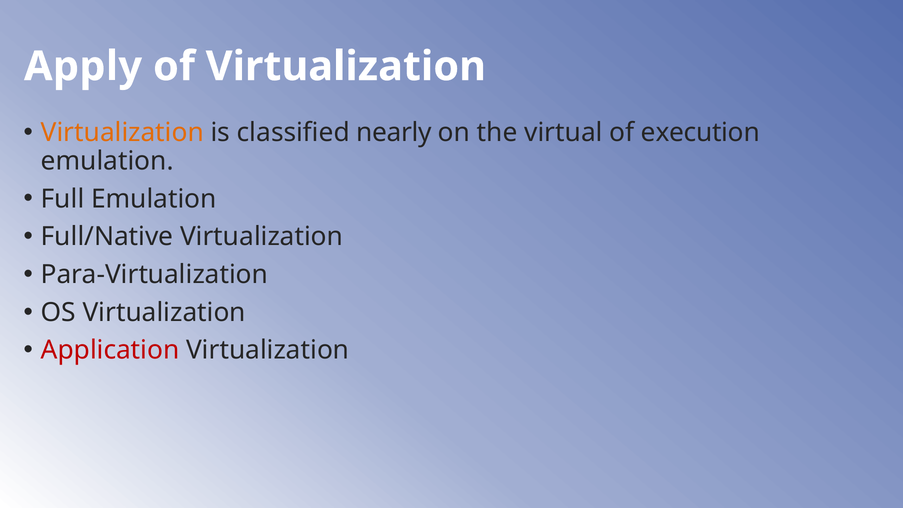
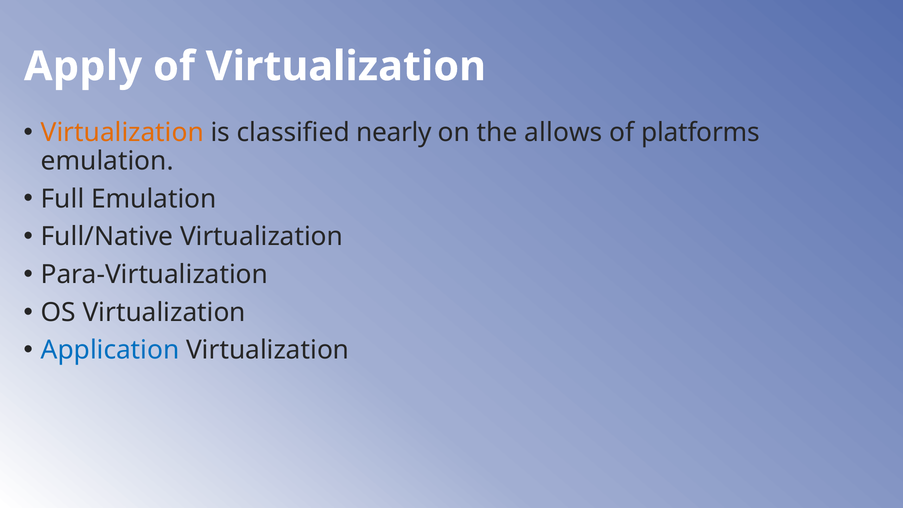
virtual: virtual -> allows
execution: execution -> platforms
Application colour: red -> blue
